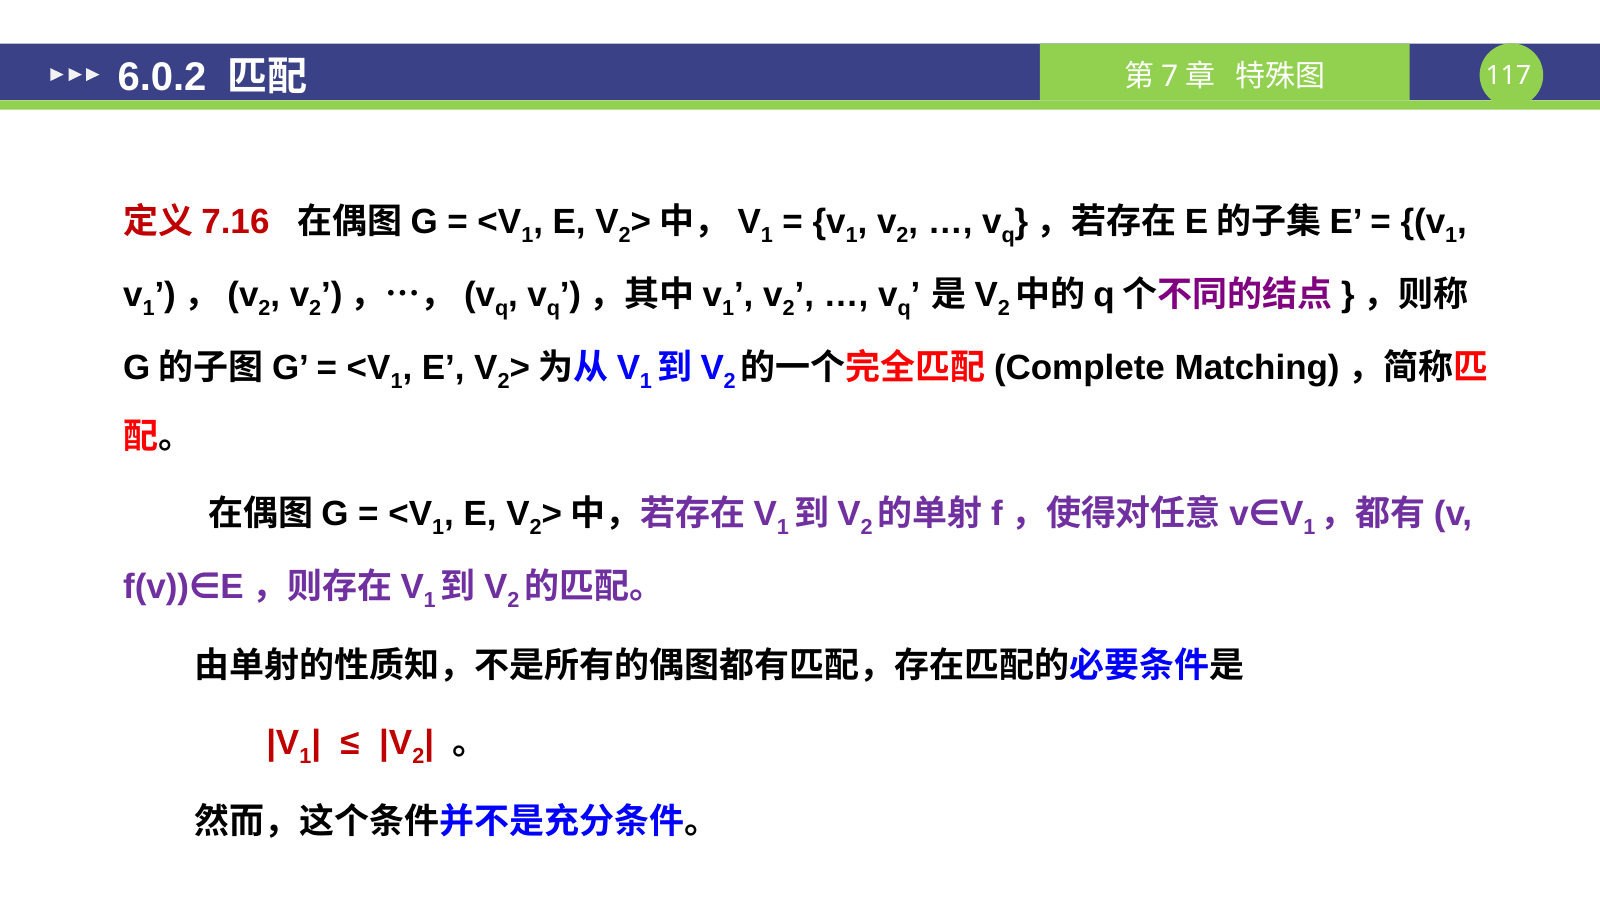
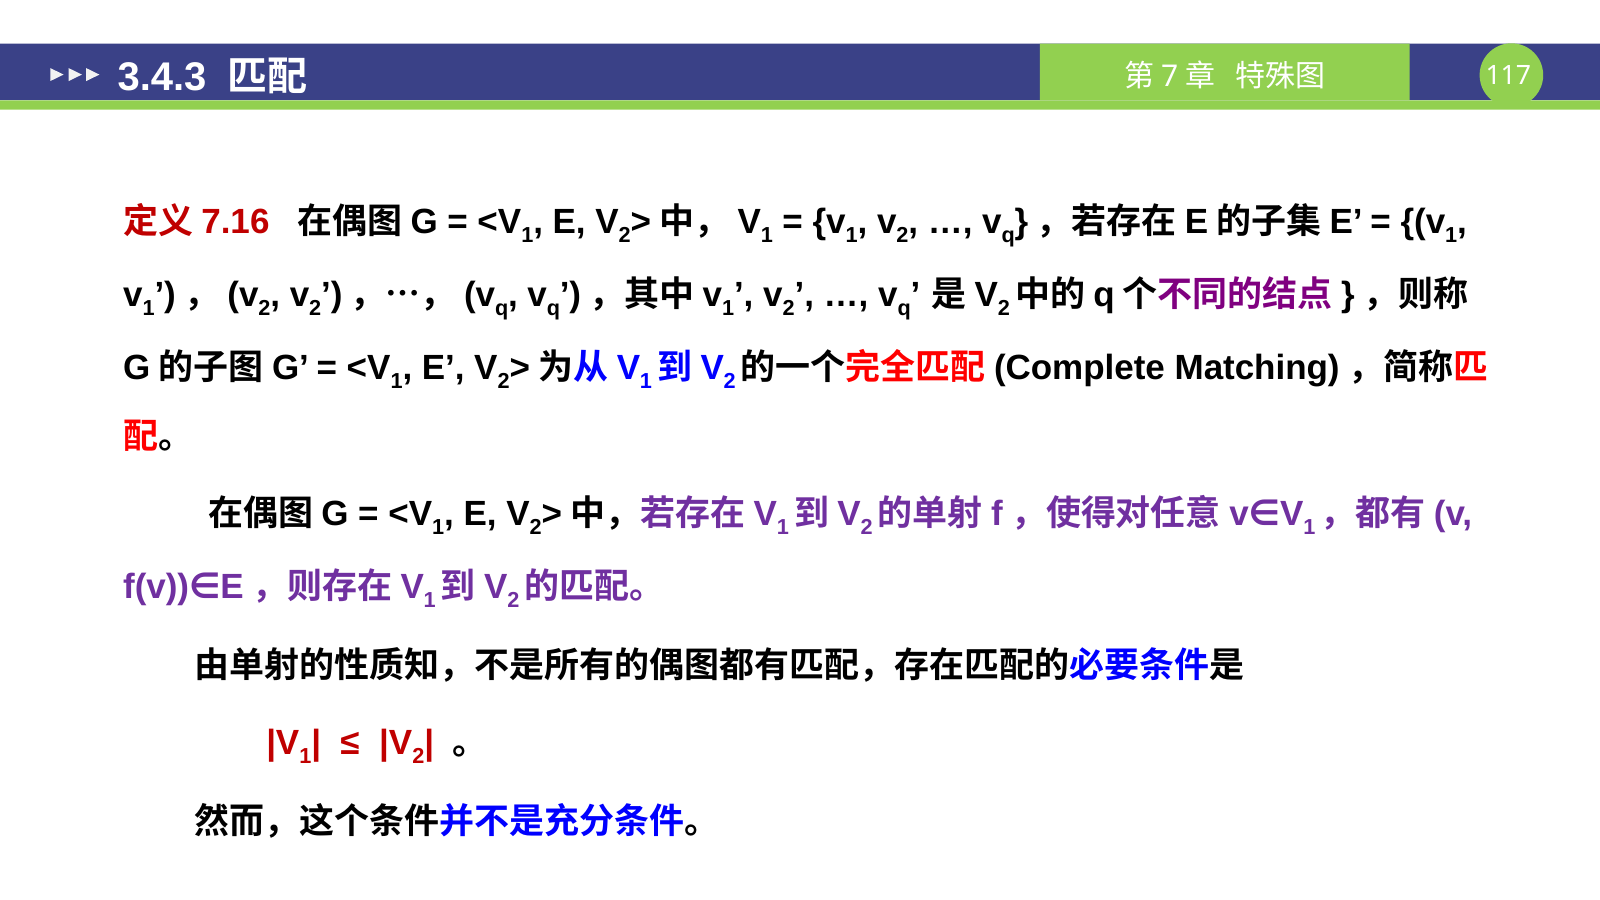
6.0.2: 6.0.2 -> 3.4.3
